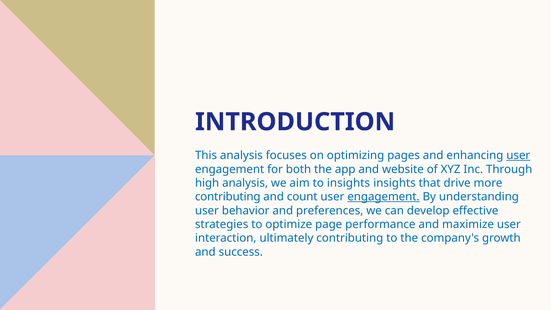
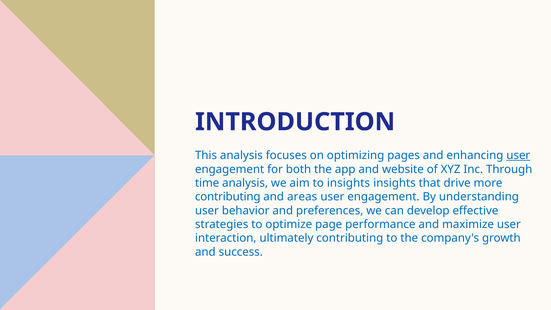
high: high -> time
count: count -> areas
engagement at (383, 197) underline: present -> none
